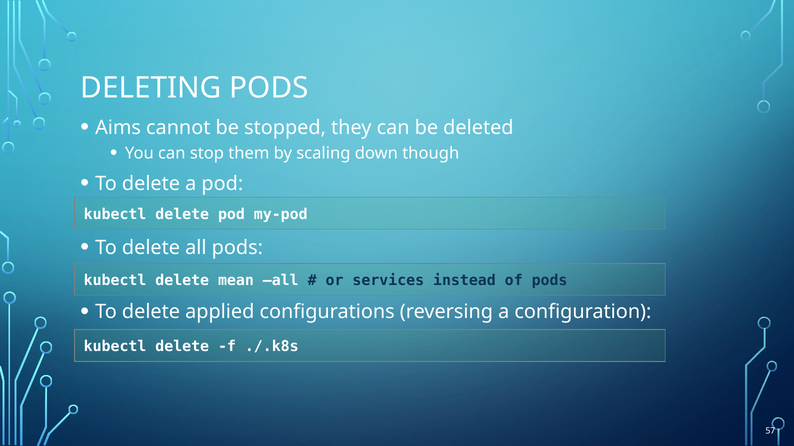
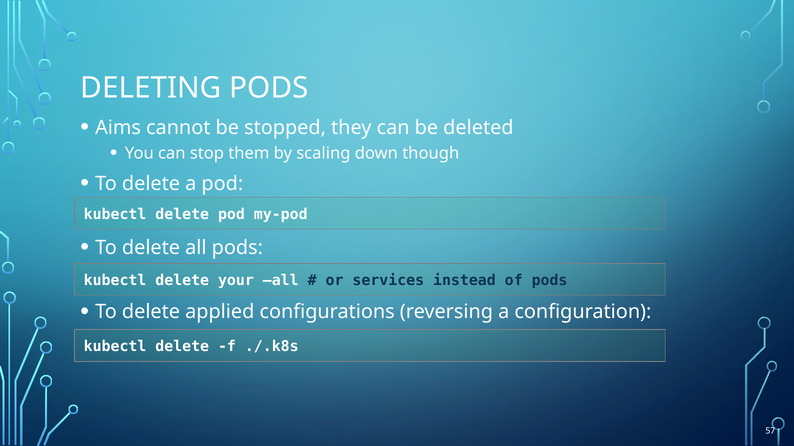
mean: mean -> your
